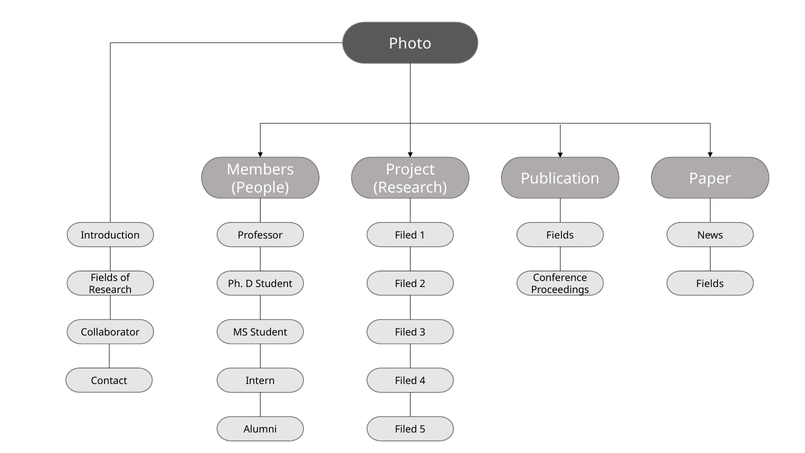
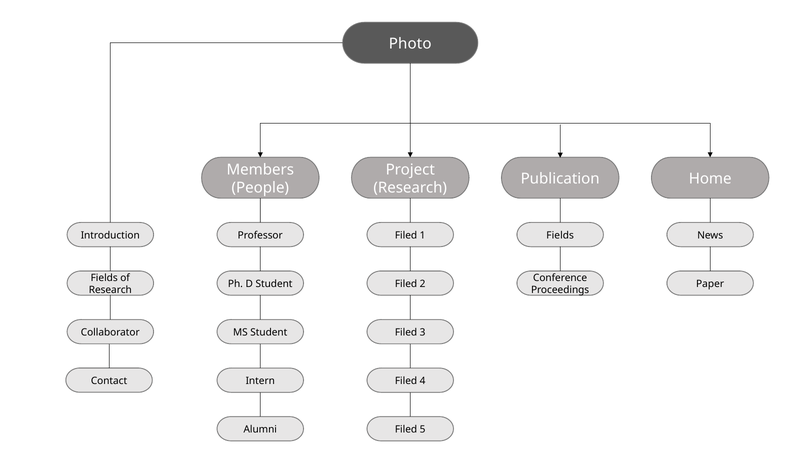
Paper: Paper -> Home
Fields at (710, 284): Fields -> Paper
